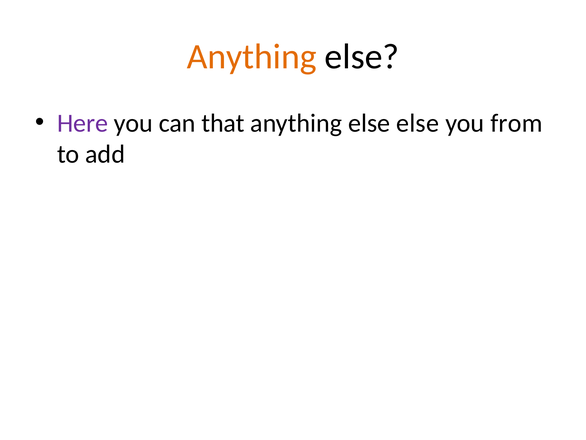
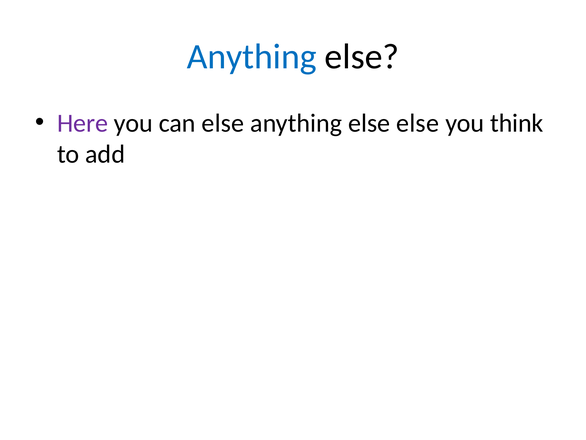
Anything at (252, 57) colour: orange -> blue
can that: that -> else
from: from -> think
